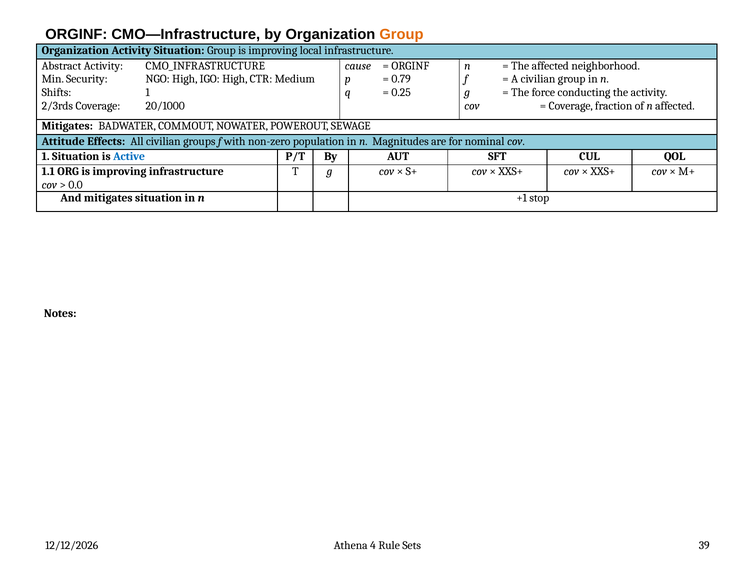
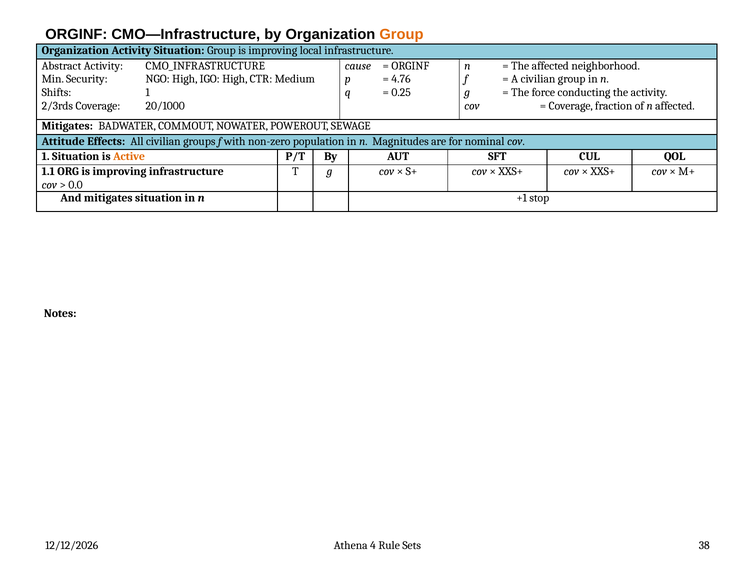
0.79: 0.79 -> 4.76
Active colour: blue -> orange
39: 39 -> 38
